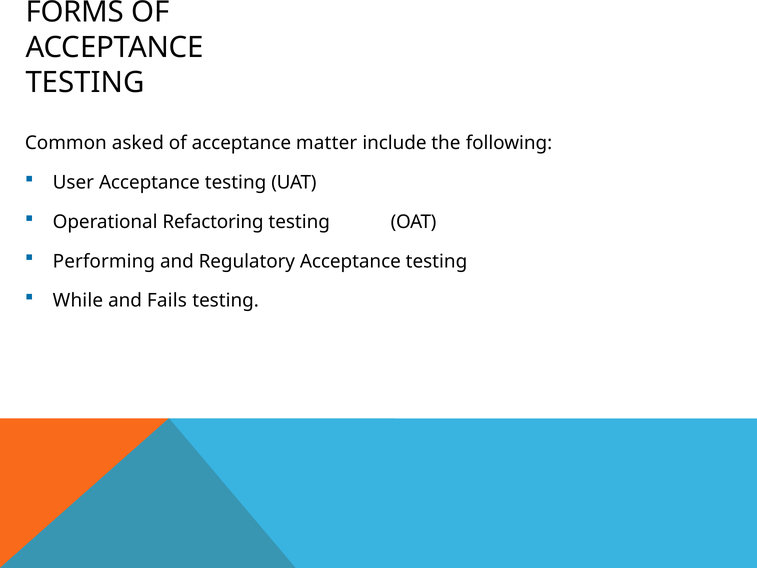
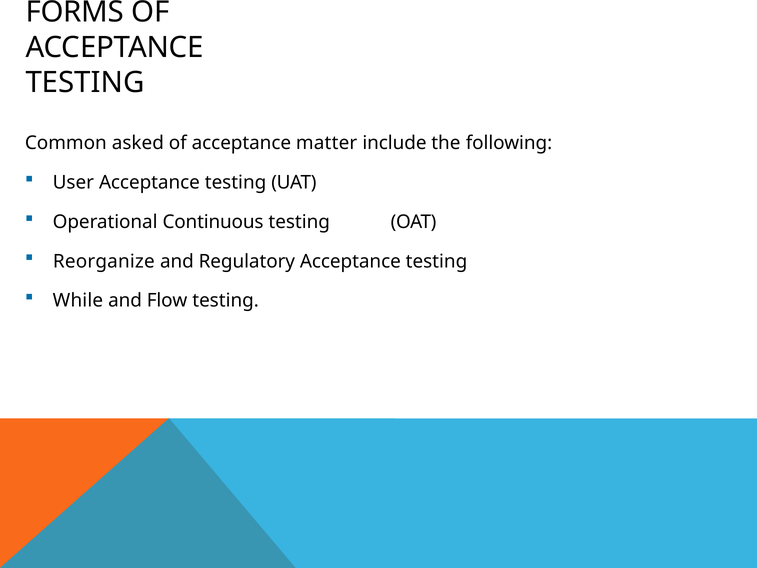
Refactoring: Refactoring -> Continuous
Performing: Performing -> Reorganize
Fails: Fails -> Flow
